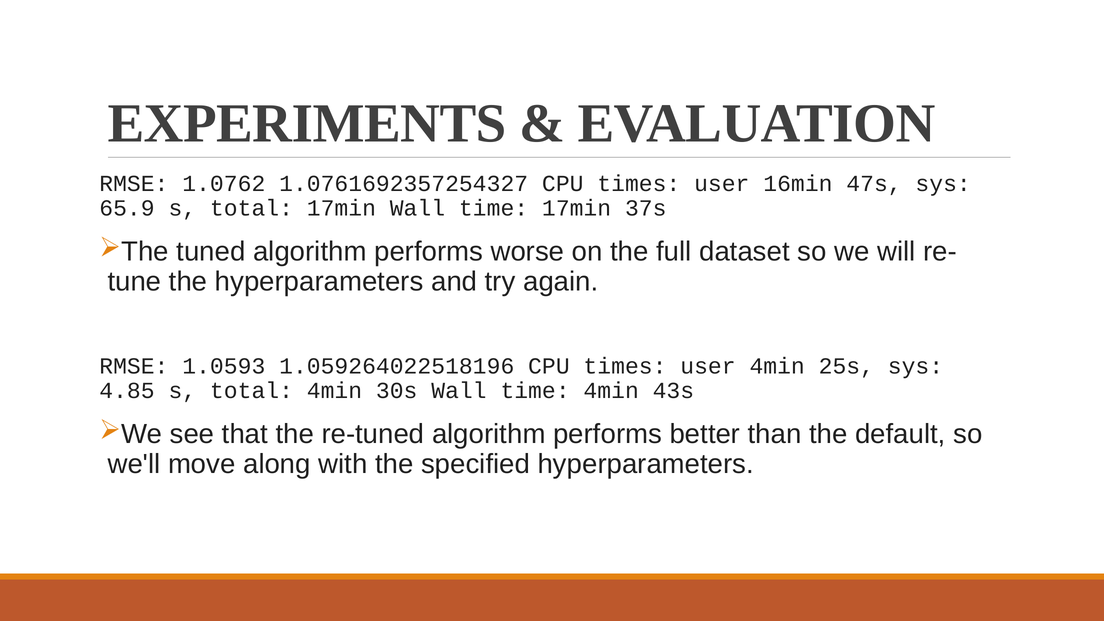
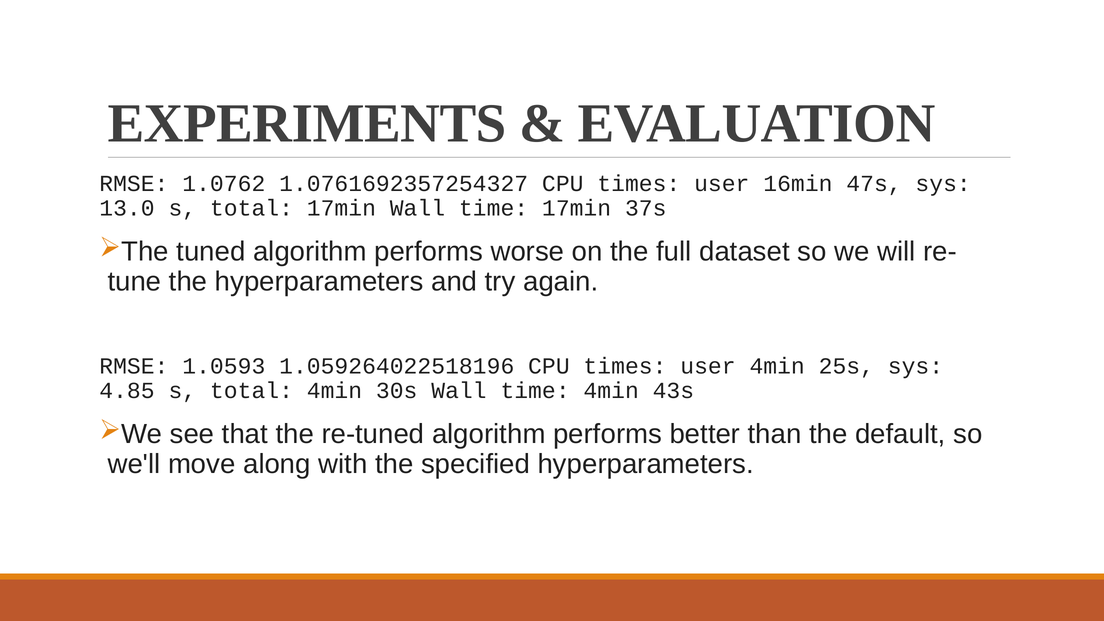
65.9: 65.9 -> 13.0
